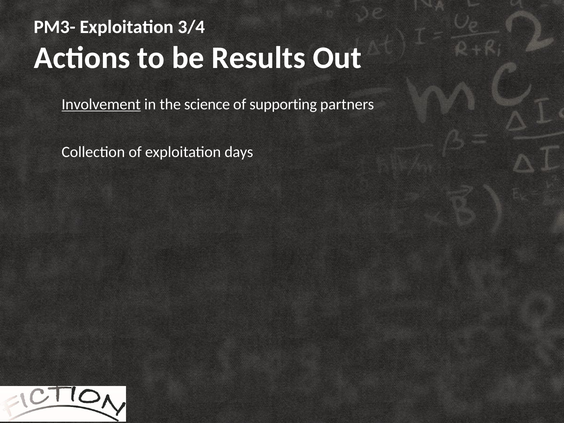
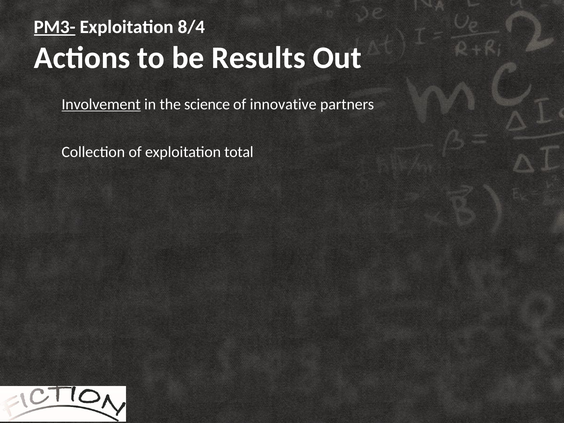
PM3- underline: none -> present
3/4: 3/4 -> 8/4
supporting: supporting -> innovative
days: days -> total
